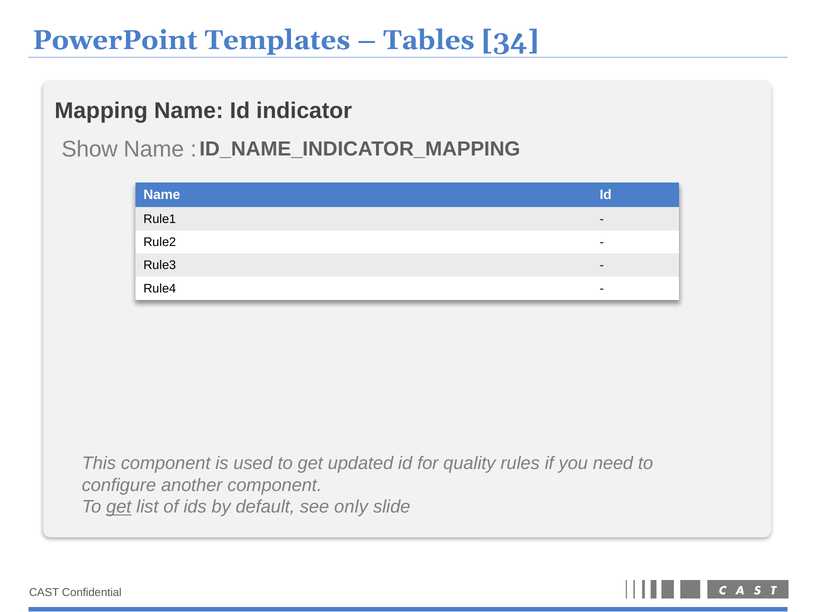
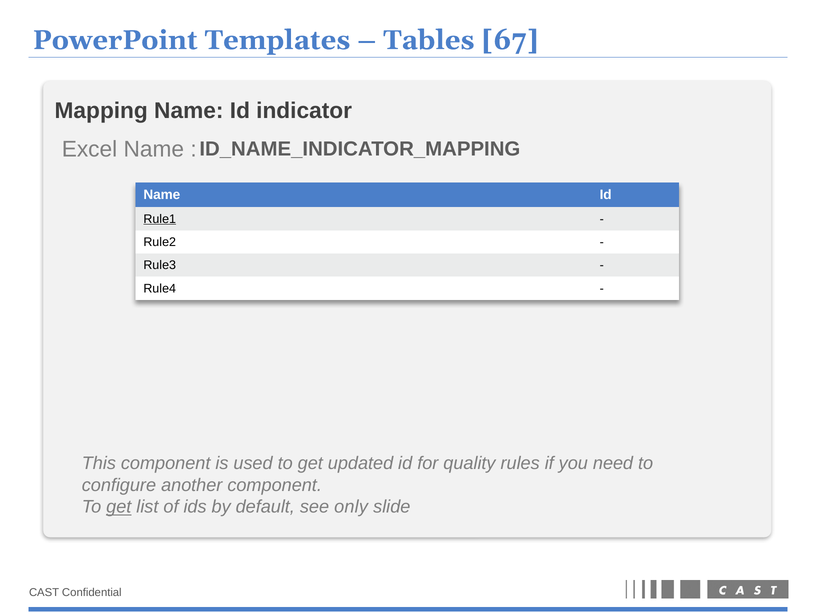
34: 34 -> 67
Show: Show -> Excel
Rule1 underline: none -> present
